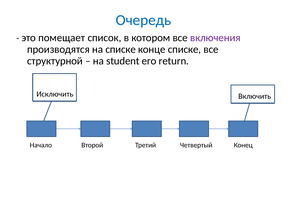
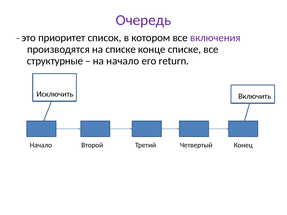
Очередь colour: blue -> purple
помещает: помещает -> приоритет
структурной: структурной -> структурные
на student: student -> начало
